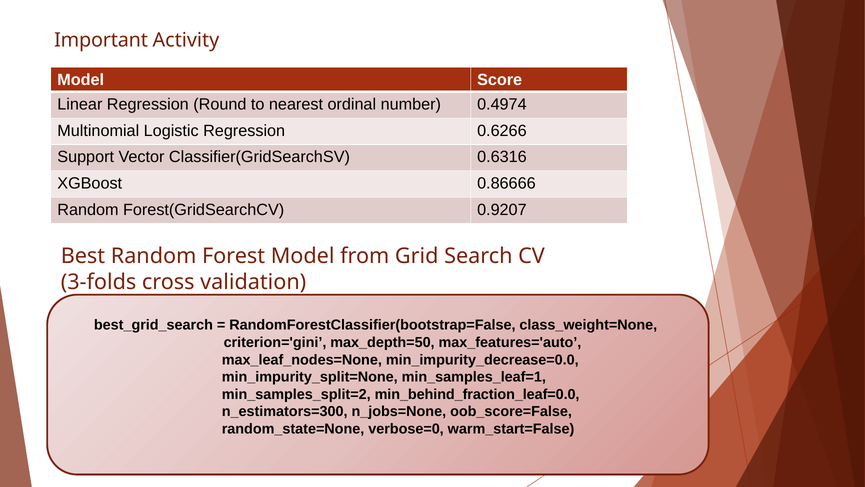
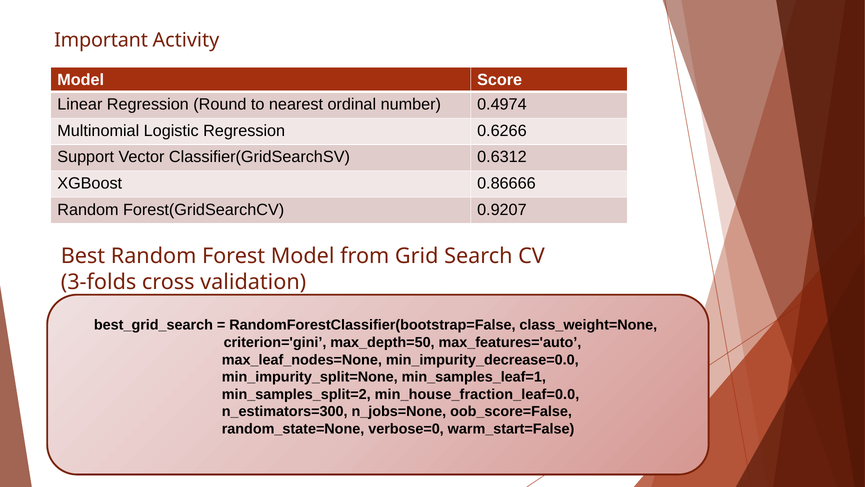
0.6316: 0.6316 -> 0.6312
min_behind_fraction_leaf=0.0: min_behind_fraction_leaf=0.0 -> min_house_fraction_leaf=0.0
